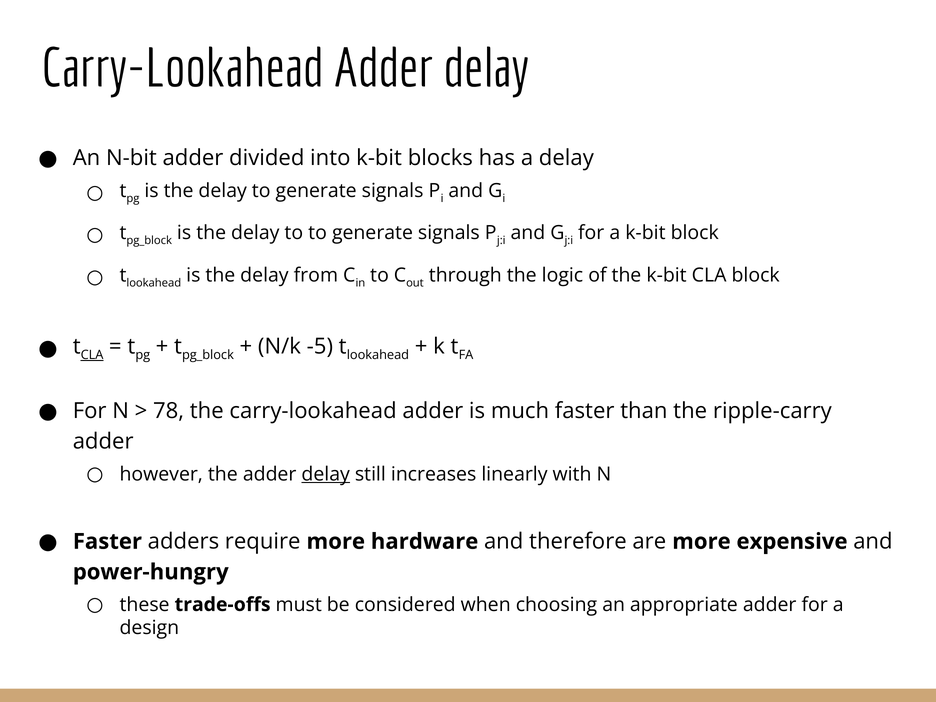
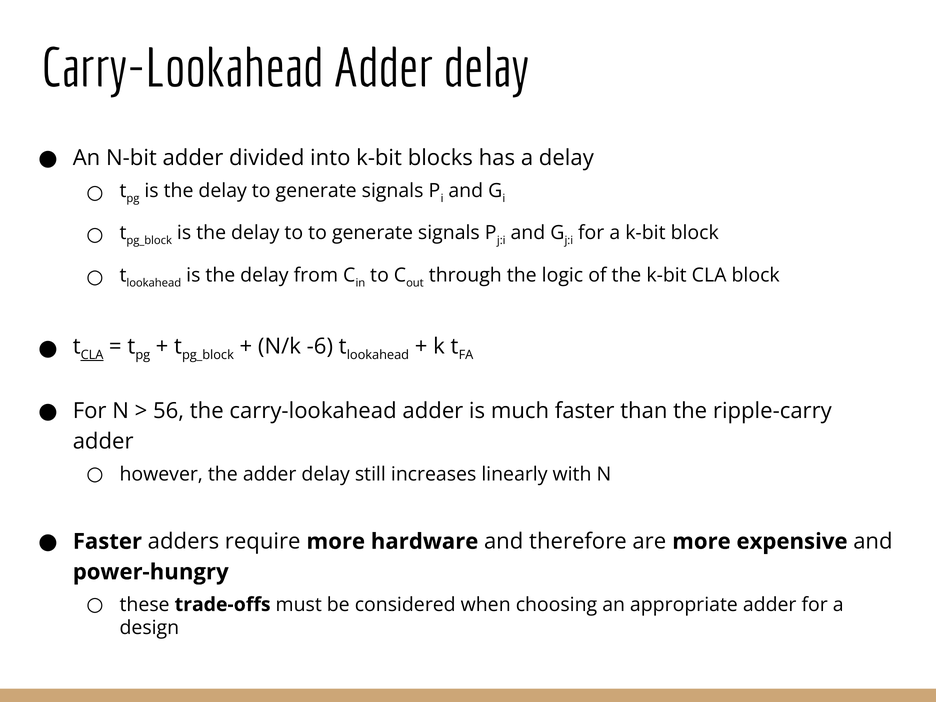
-5: -5 -> -6
78: 78 -> 56
delay at (326, 474) underline: present -> none
